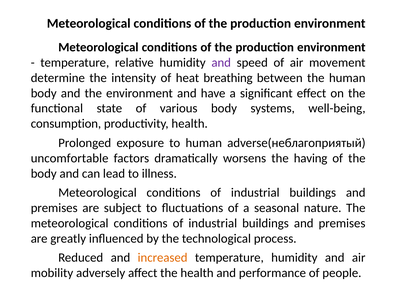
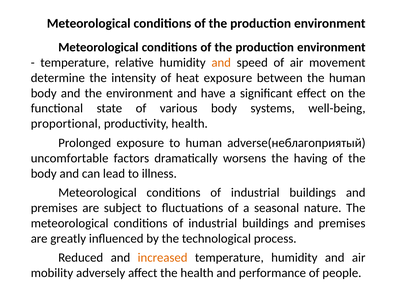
and at (221, 62) colour: purple -> orange
heat breathing: breathing -> exposure
consumption: consumption -> proportional
